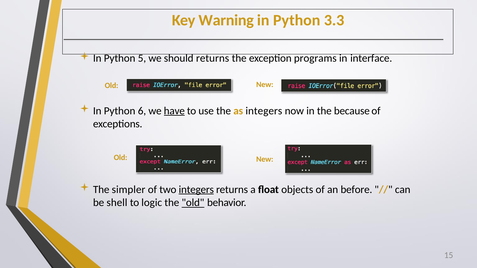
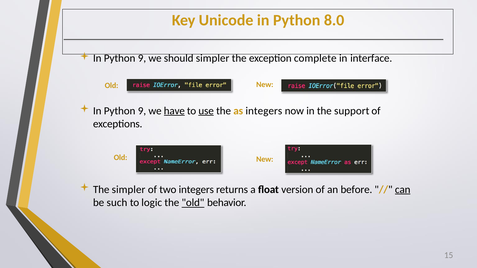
Warning: Warning -> Unicode
3.3: 3.3 -> 8.0
5 at (142, 58): 5 -> 9
should returns: returns -> simpler
programs: programs -> complete
6 at (142, 111): 6 -> 9
use underline: none -> present
because: because -> support
integers at (196, 190) underline: present -> none
objects: objects -> version
can underline: none -> present
shell: shell -> such
